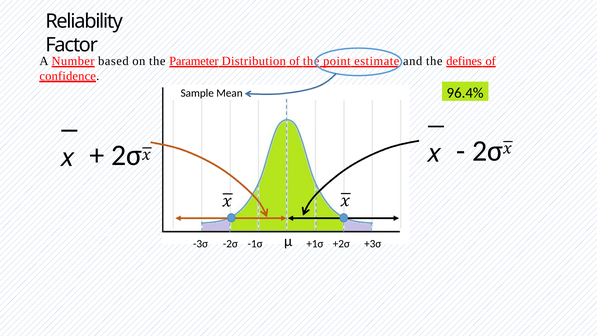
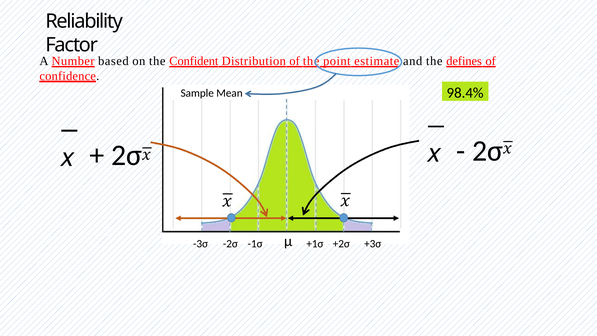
Parameter: Parameter -> Confident
96.4%: 96.4% -> 98.4%
